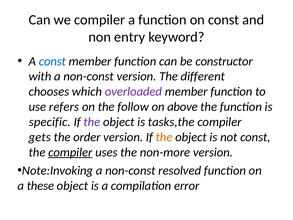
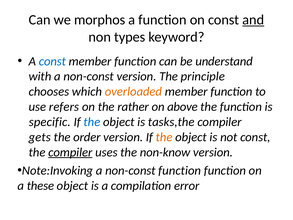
we compiler: compiler -> morphos
and underline: none -> present
entry: entry -> types
constructor: constructor -> understand
different: different -> principle
overloaded colour: purple -> orange
follow: follow -> rather
the at (92, 122) colour: purple -> blue
non-more: non-more -> non-know
non-const resolved: resolved -> function
